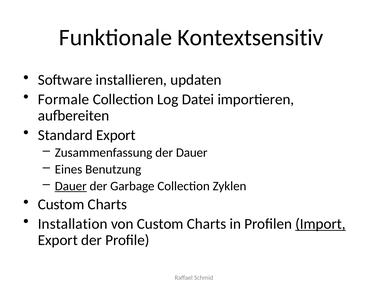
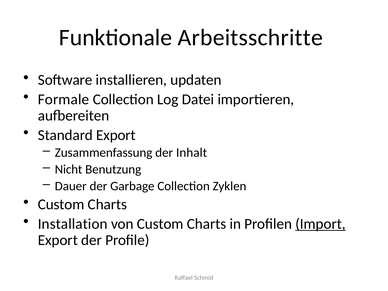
Kontextsensitiv: Kontextsensitiv -> Arbeitsschritte
der Dauer: Dauer -> Inhalt
Eines: Eines -> Nicht
Dauer at (71, 186) underline: present -> none
